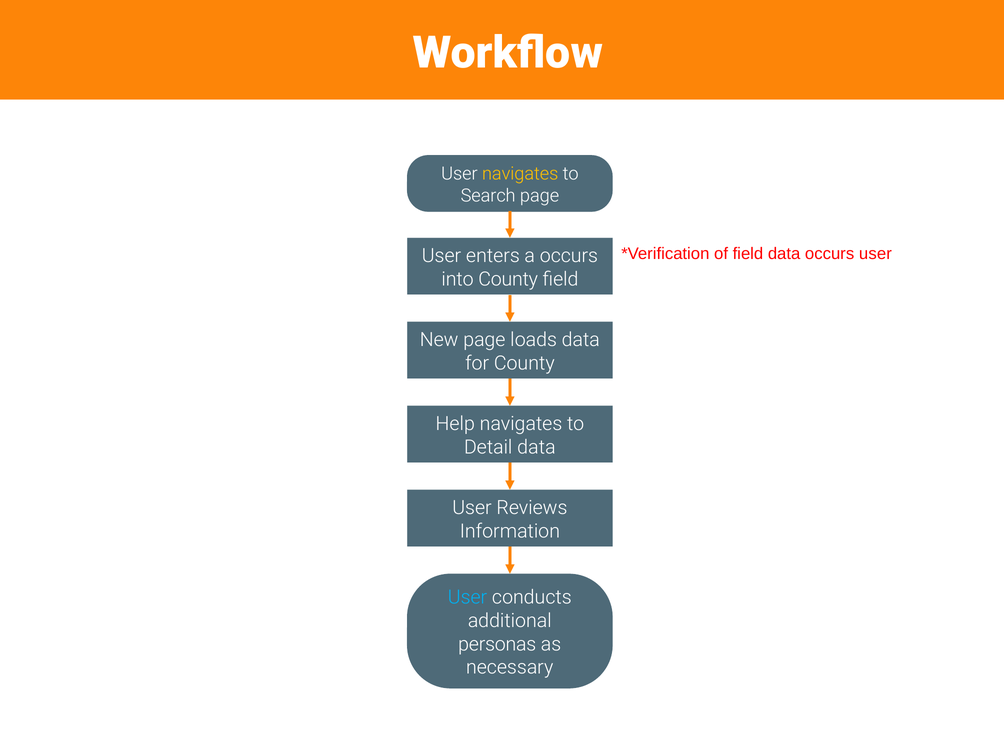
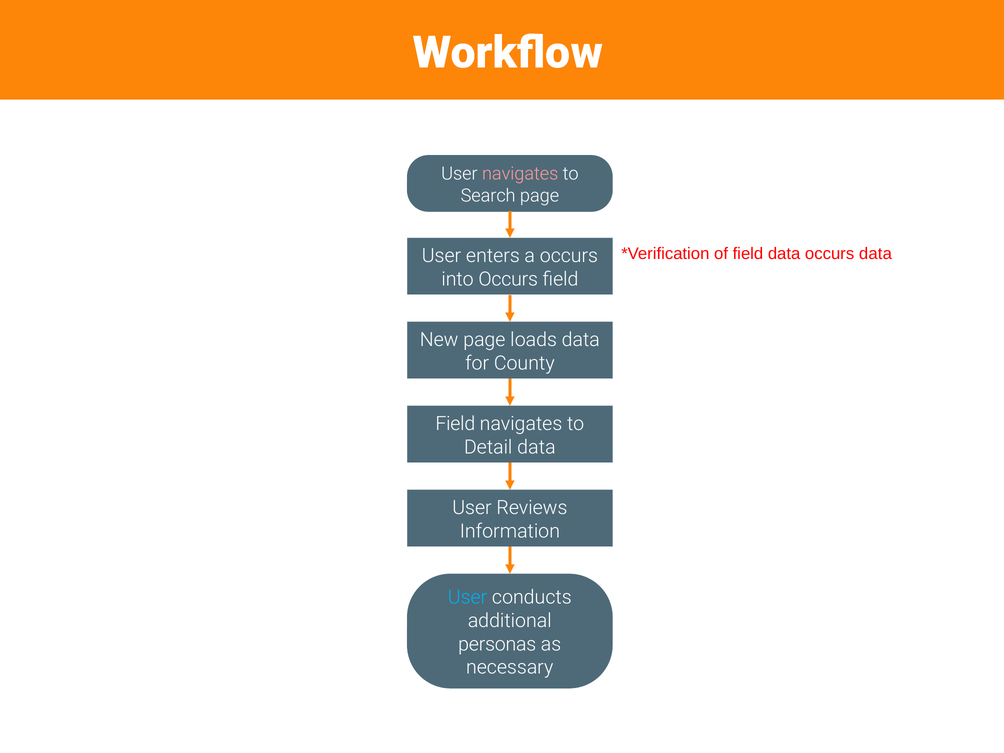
navigates at (520, 174) colour: yellow -> pink
occurs user: user -> data
into County: County -> Occurs
Help at (455, 424): Help -> Field
